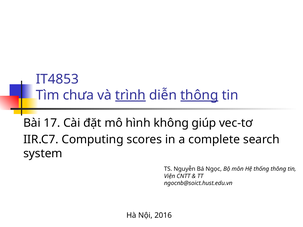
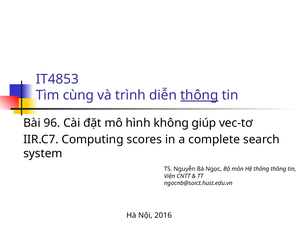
chưa: chưa -> cùng
trình underline: present -> none
17: 17 -> 96
